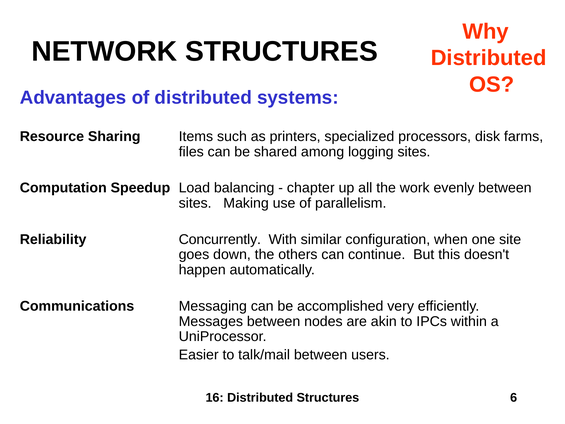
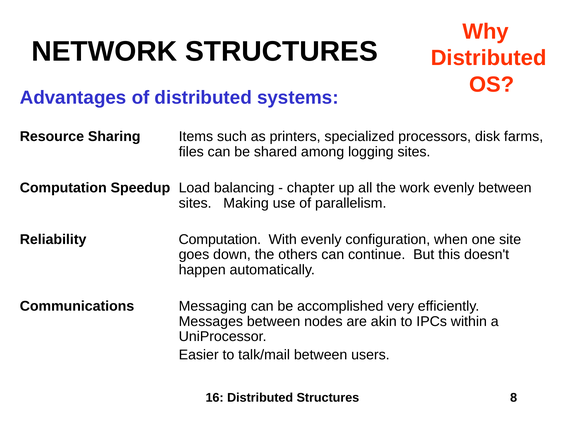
Reliability Concurrently: Concurrently -> Computation
With similar: similar -> evenly
6: 6 -> 8
